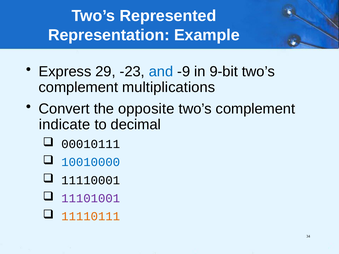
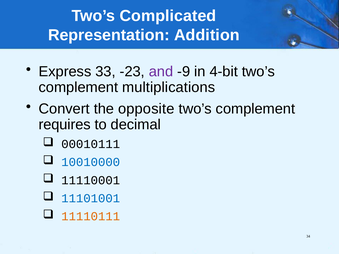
Represented: Represented -> Complicated
Example: Example -> Addition
29: 29 -> 33
and colour: blue -> purple
9-bit: 9-bit -> 4-bit
indicate: indicate -> requires
11101001 colour: purple -> blue
